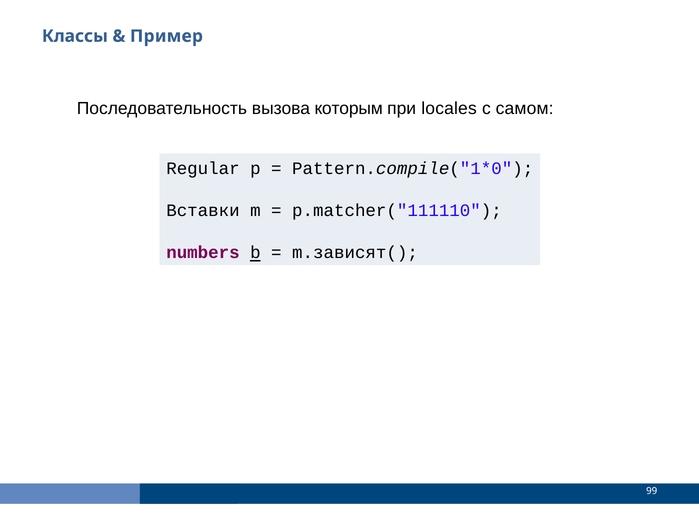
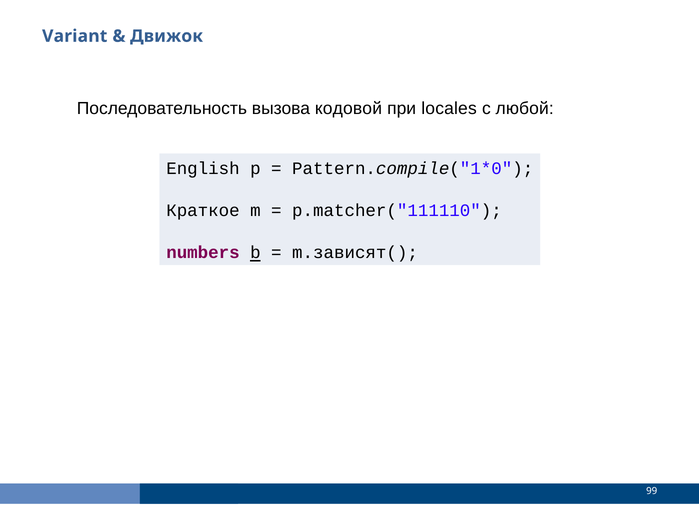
Классы: Классы -> Variant
Пример: Пример -> Движок
которым: которым -> кодовой
самом: самом -> любой
Regular: Regular -> English
Вставки: Вставки -> Краткое
